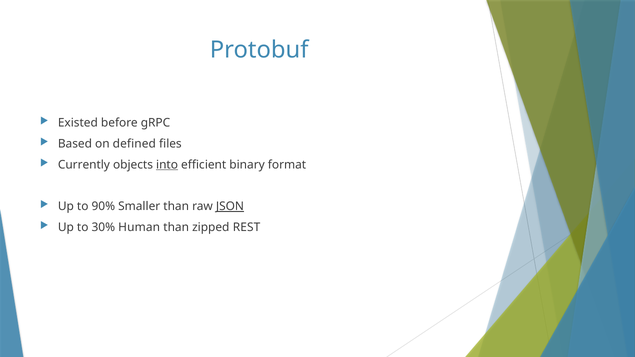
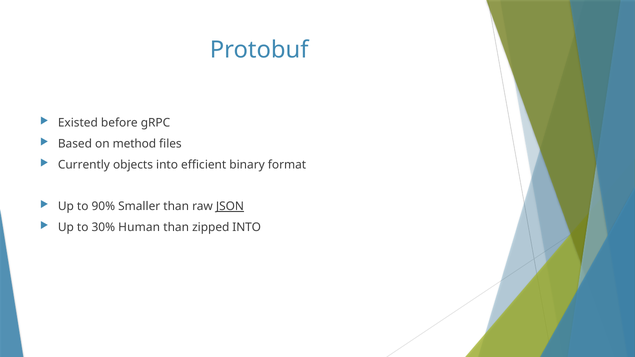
defined: defined -> method
into at (167, 165) underline: present -> none
zipped REST: REST -> INTO
